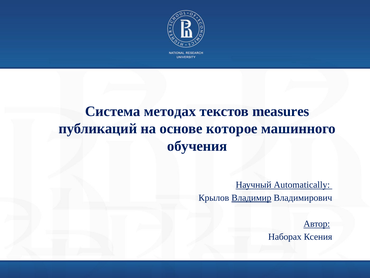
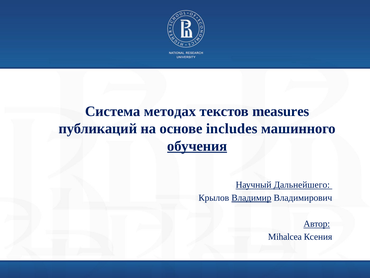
которое: которое -> includes
обучения underline: none -> present
Automatically: Automatically -> Дальнейшего
Наборах: Наборах -> Mihalcea
